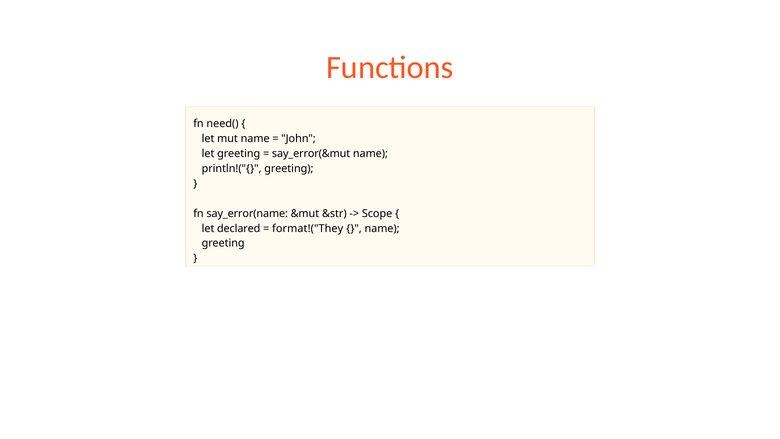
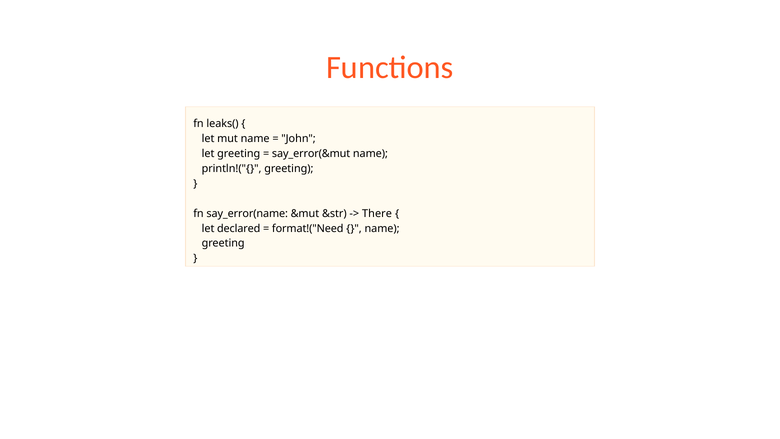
need(: need( -> leaks(
Scope: Scope -> There
format!("They: format!("They -> format!("Need
